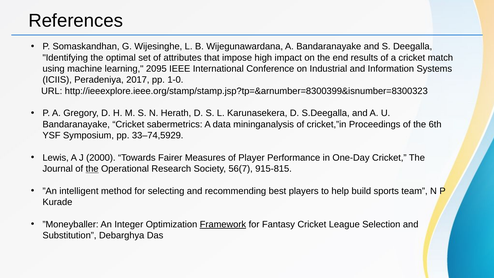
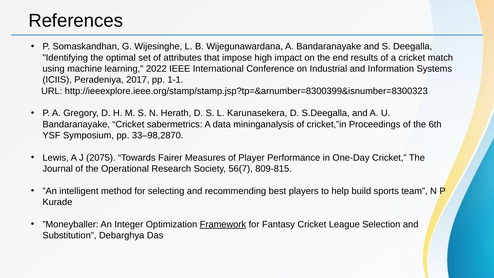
2095: 2095 -> 2022
1-0: 1-0 -> 1-1
33–74,5929: 33–74,5929 -> 33–98,2870
2000: 2000 -> 2075
the at (92, 169) underline: present -> none
915-815: 915-815 -> 809-815
